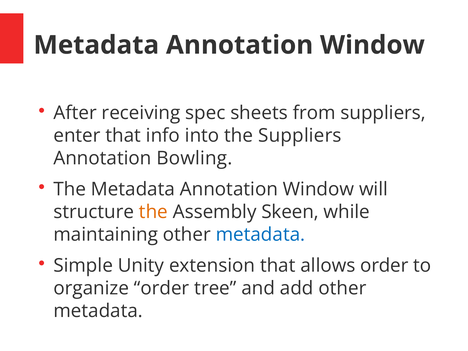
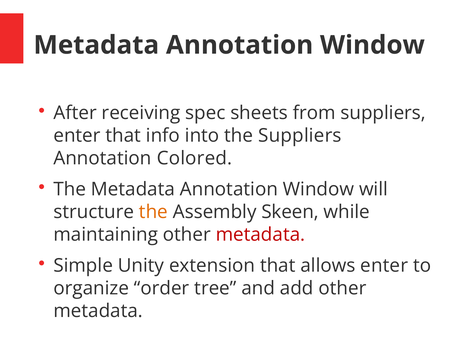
Bowling: Bowling -> Colored
metadata at (260, 234) colour: blue -> red
allows order: order -> enter
